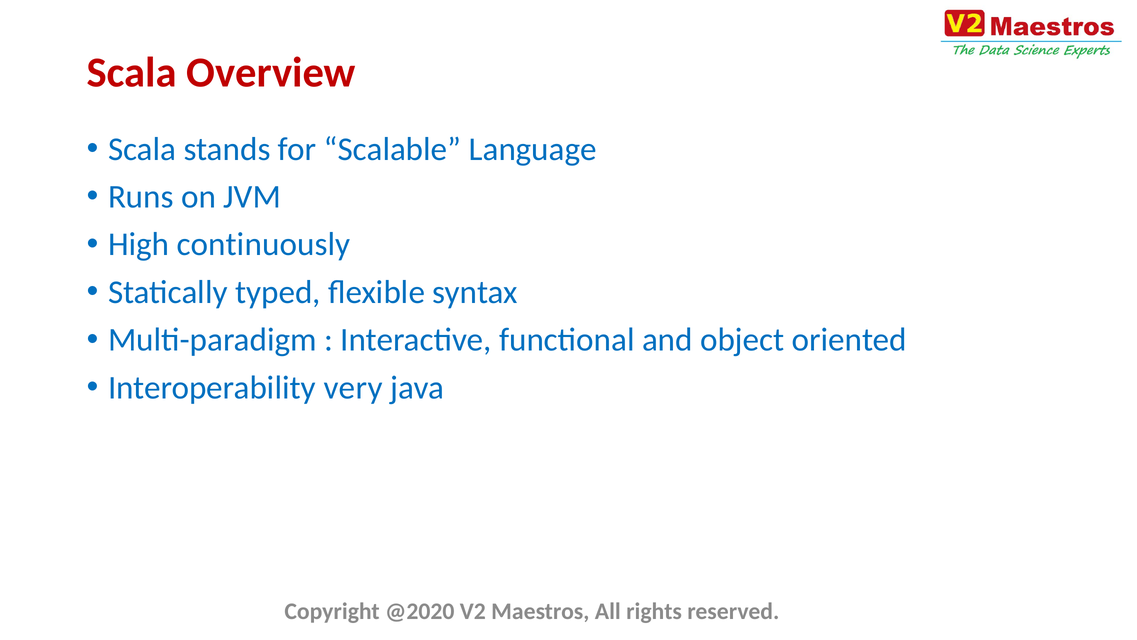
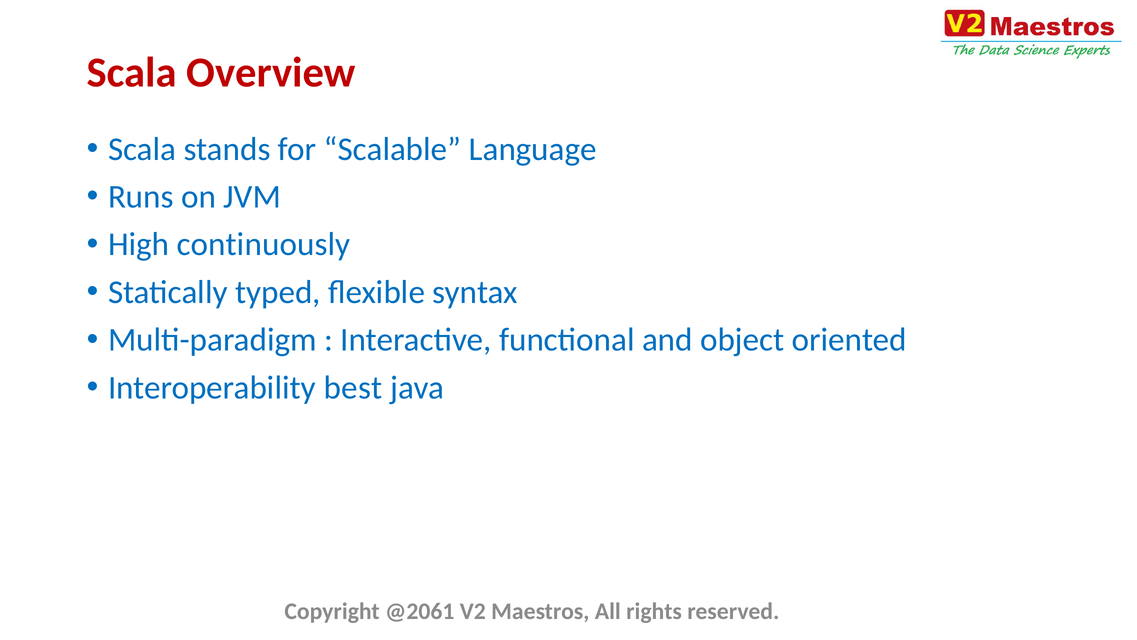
very: very -> best
@2020: @2020 -> @2061
